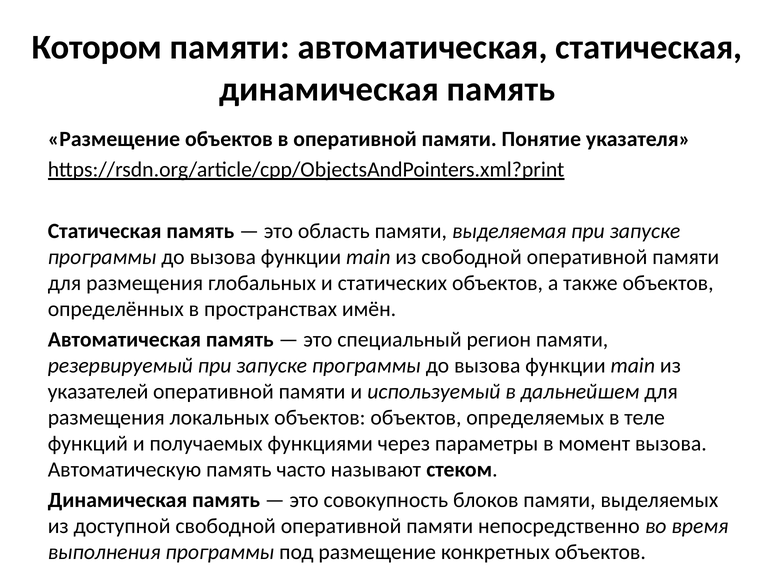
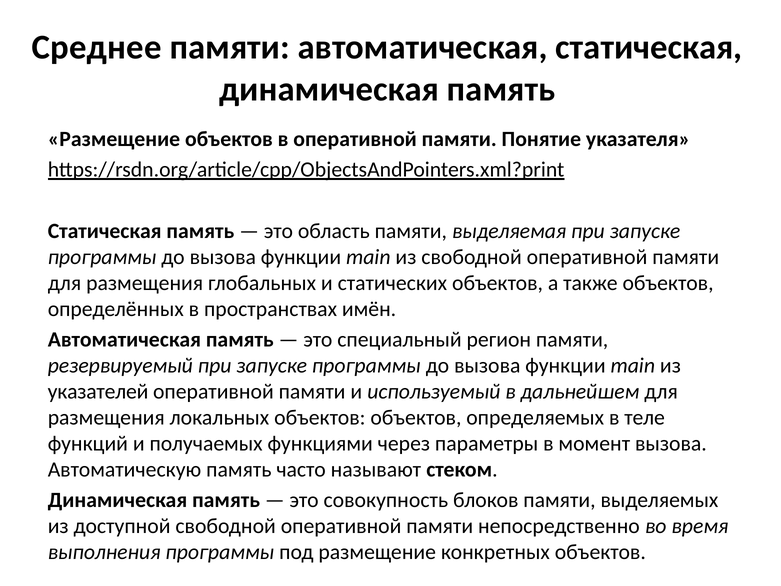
Котором: Котором -> Среднее
